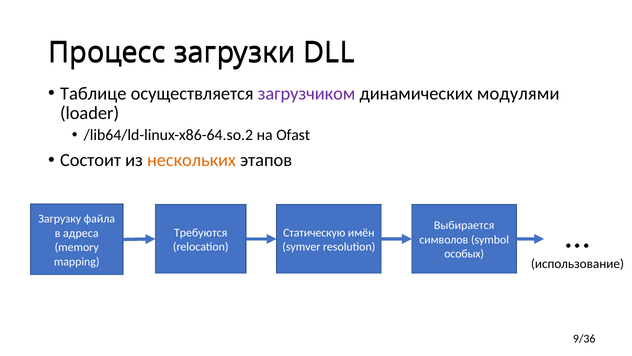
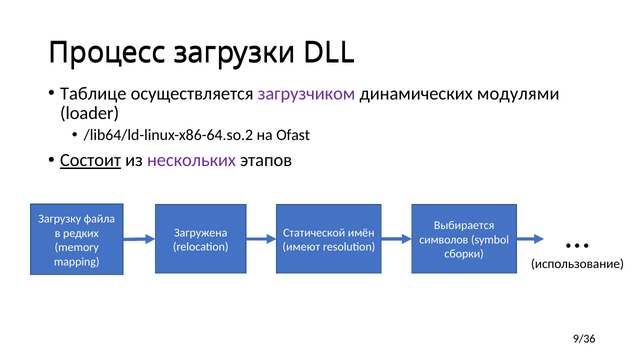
Состоит underline: none -> present
нескольких colour: orange -> purple
Требуются: Требуются -> Загружена
Статическую: Статическую -> Статической
адреса: адреса -> редких
symver: symver -> имеют
особых: особых -> сборки
